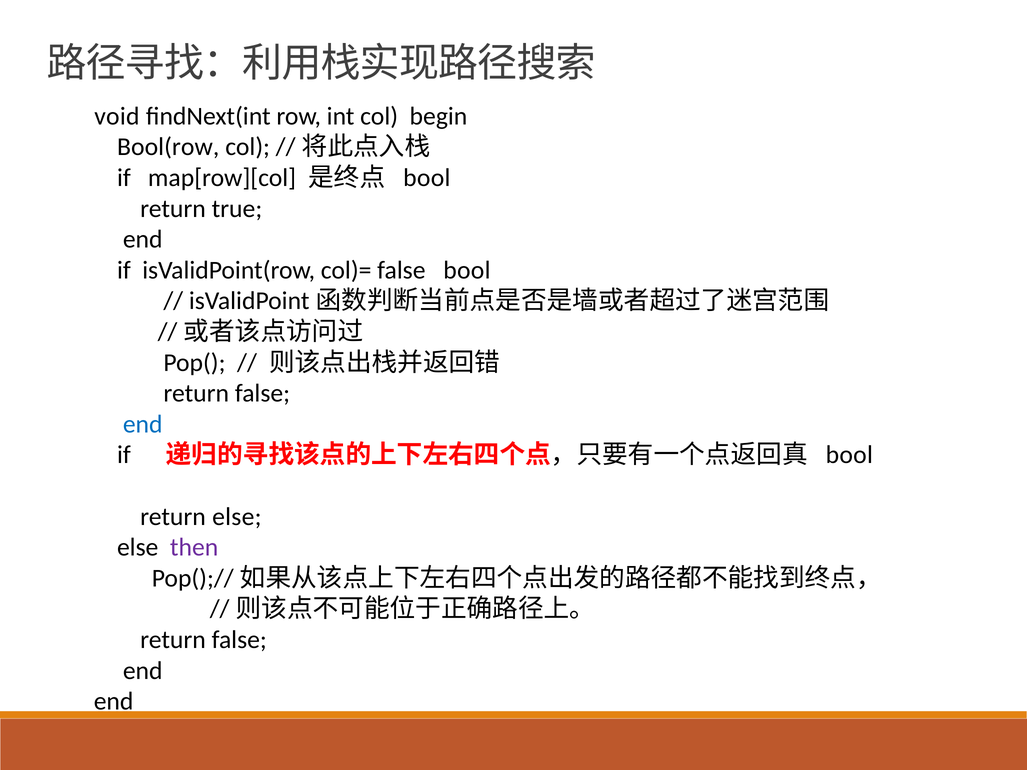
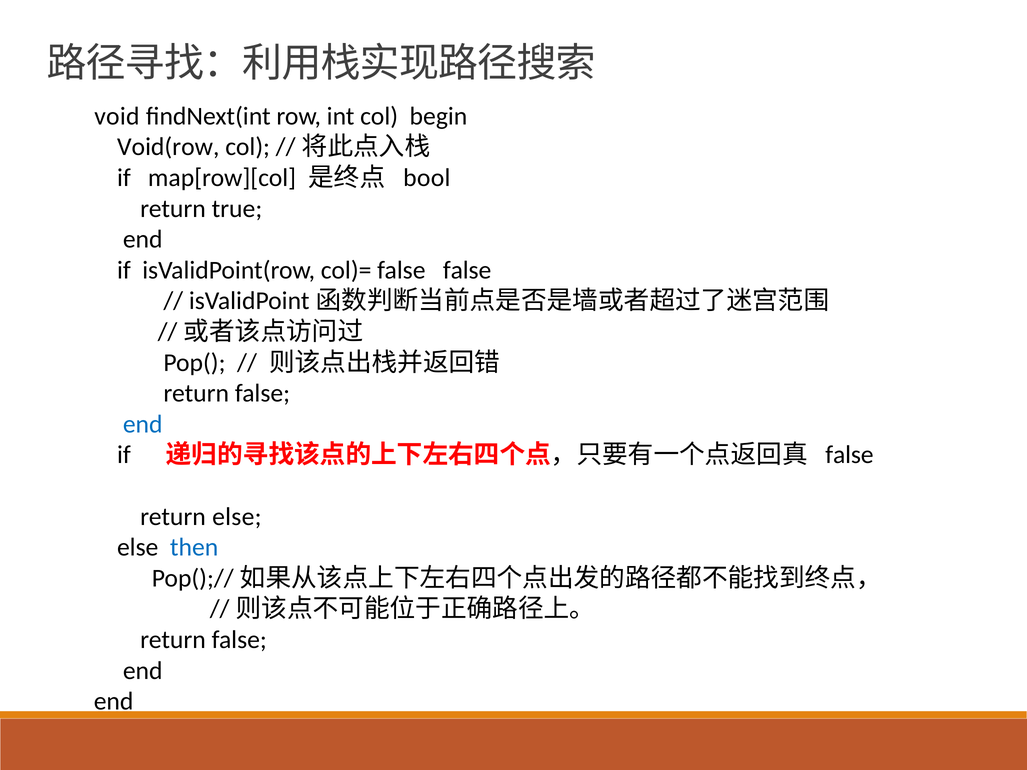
Bool(row: Bool(row -> Void(row
false bool: bool -> false
bool at (849, 455): bool -> false
then colour: purple -> blue
